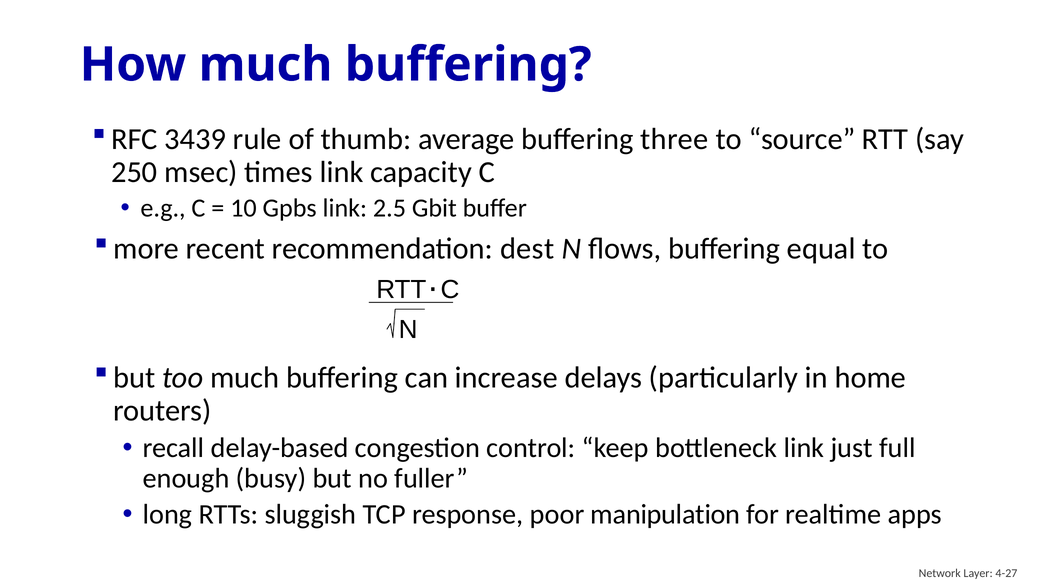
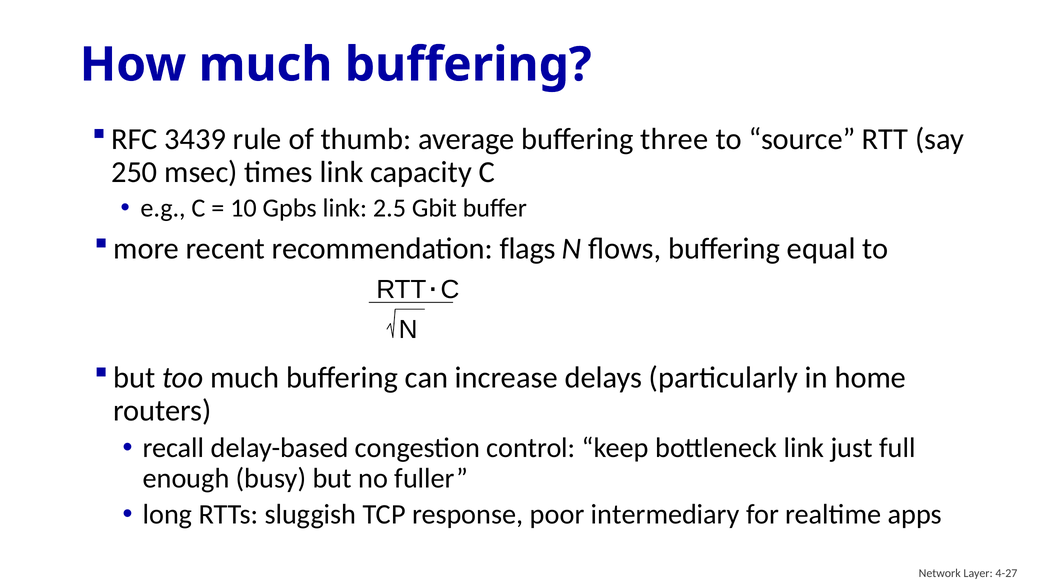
dest: dest -> flags
manipulation: manipulation -> intermediary
